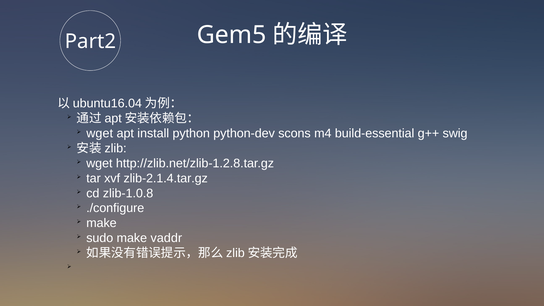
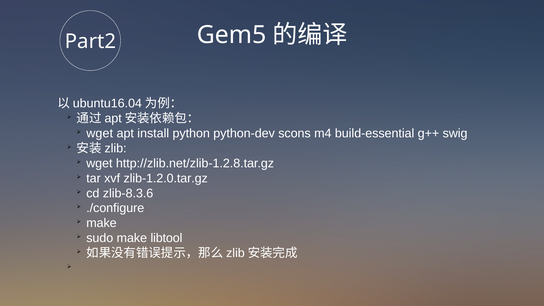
zlib-2.1.4.tar.gz: zlib-2.1.4.tar.gz -> zlib-1.2.0.tar.gz
zlib-1.0.8: zlib-1.0.8 -> zlib-8.3.6
vaddr: vaddr -> libtool
